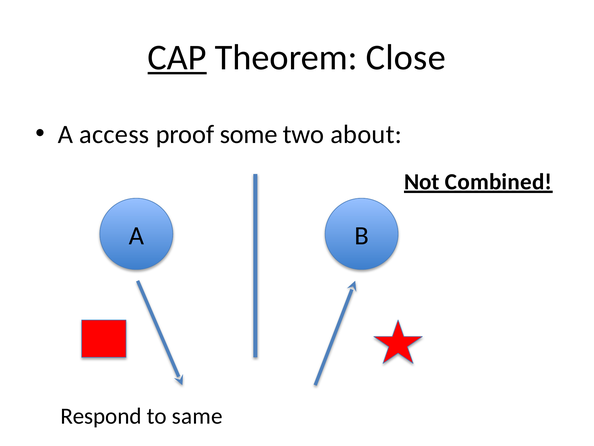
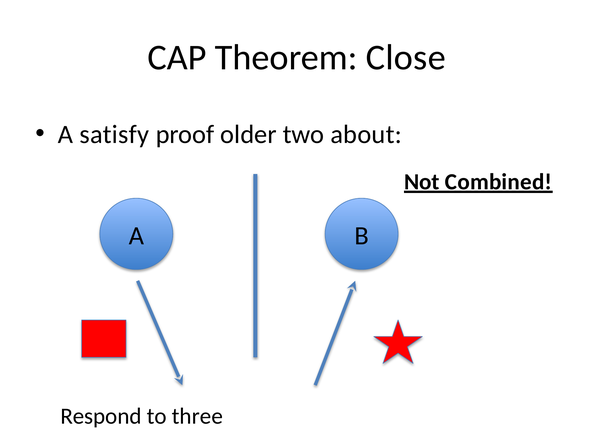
CAP underline: present -> none
access: access -> satisfy
some: some -> older
same: same -> three
